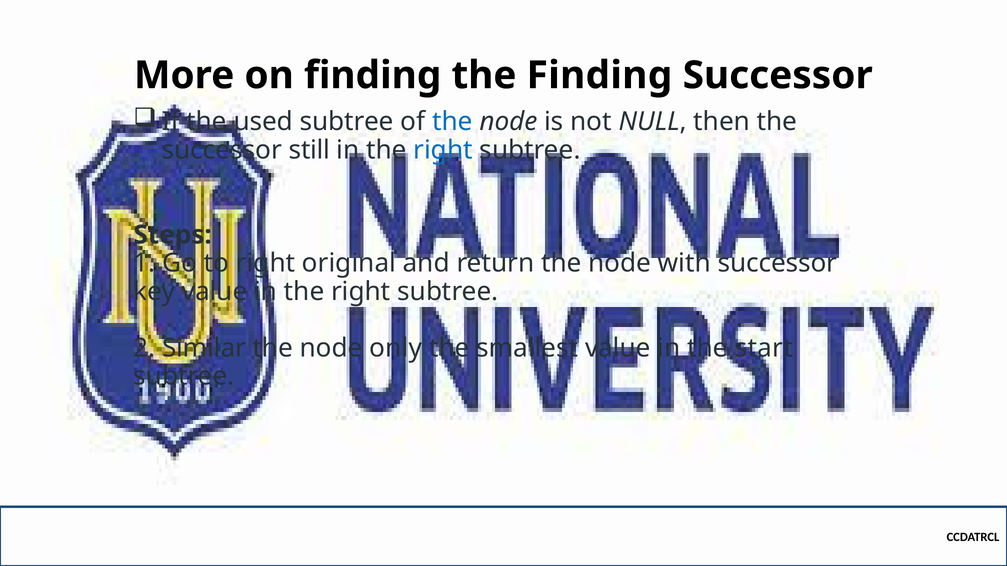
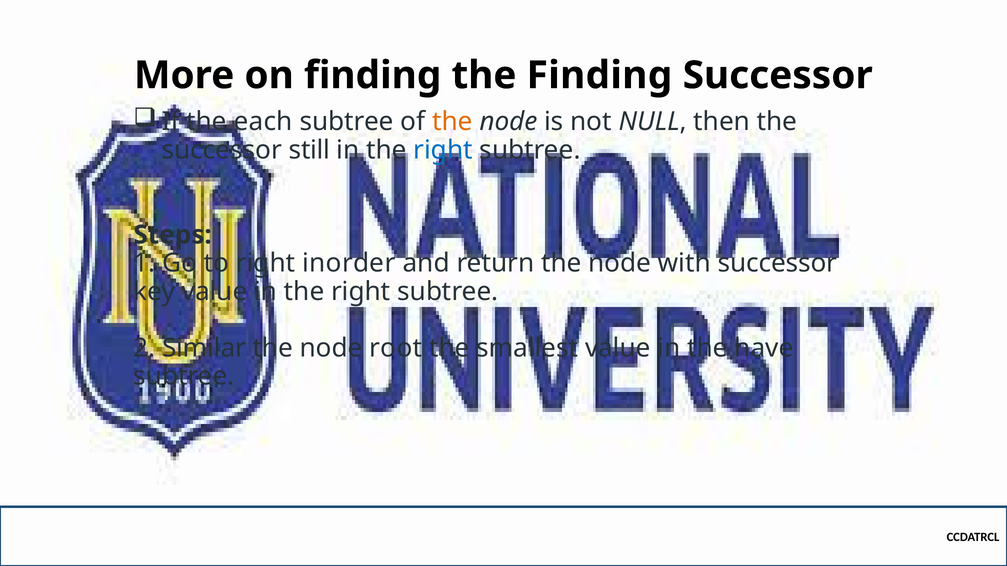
used: used -> each
the at (452, 122) colour: blue -> orange
original: original -> inorder
only: only -> root
start: start -> have
